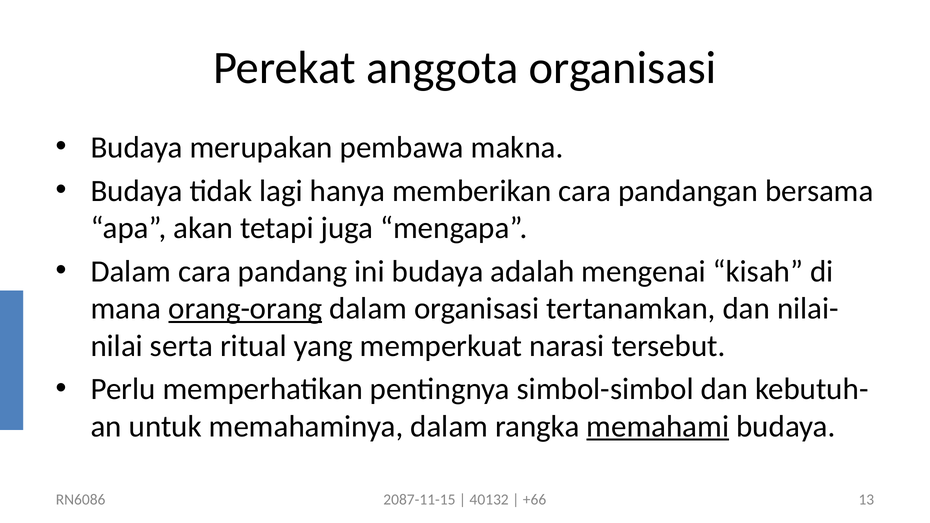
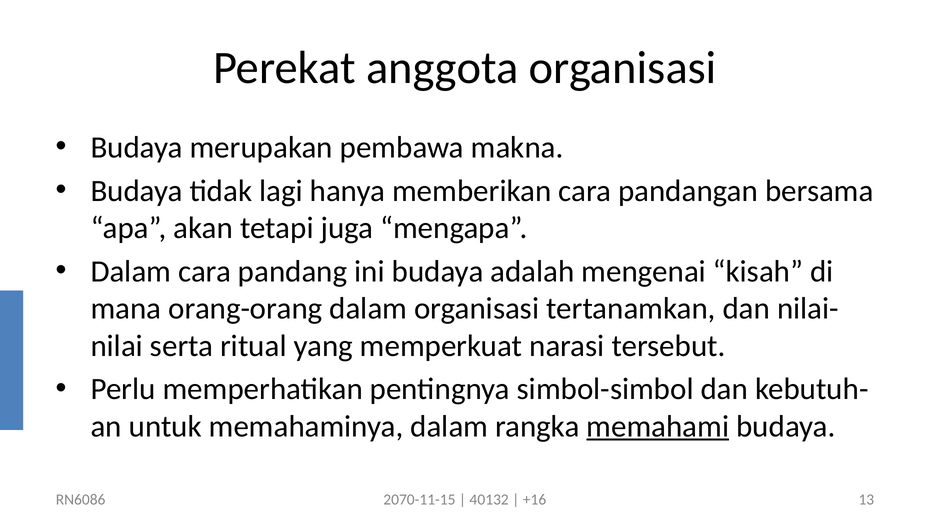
orang-orang underline: present -> none
2087-11-15: 2087-11-15 -> 2070-11-15
+66: +66 -> +16
